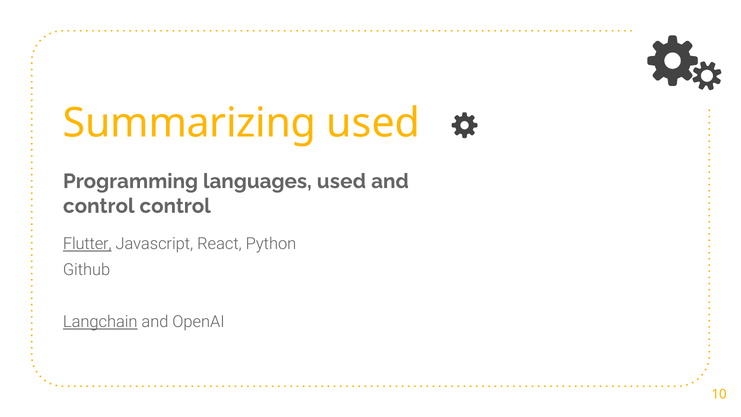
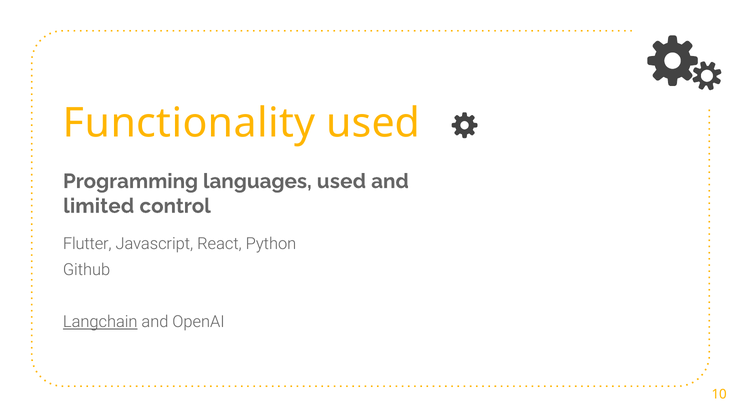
Summarizing: Summarizing -> Functionality
control at (99, 206): control -> limited
Flutter underline: present -> none
